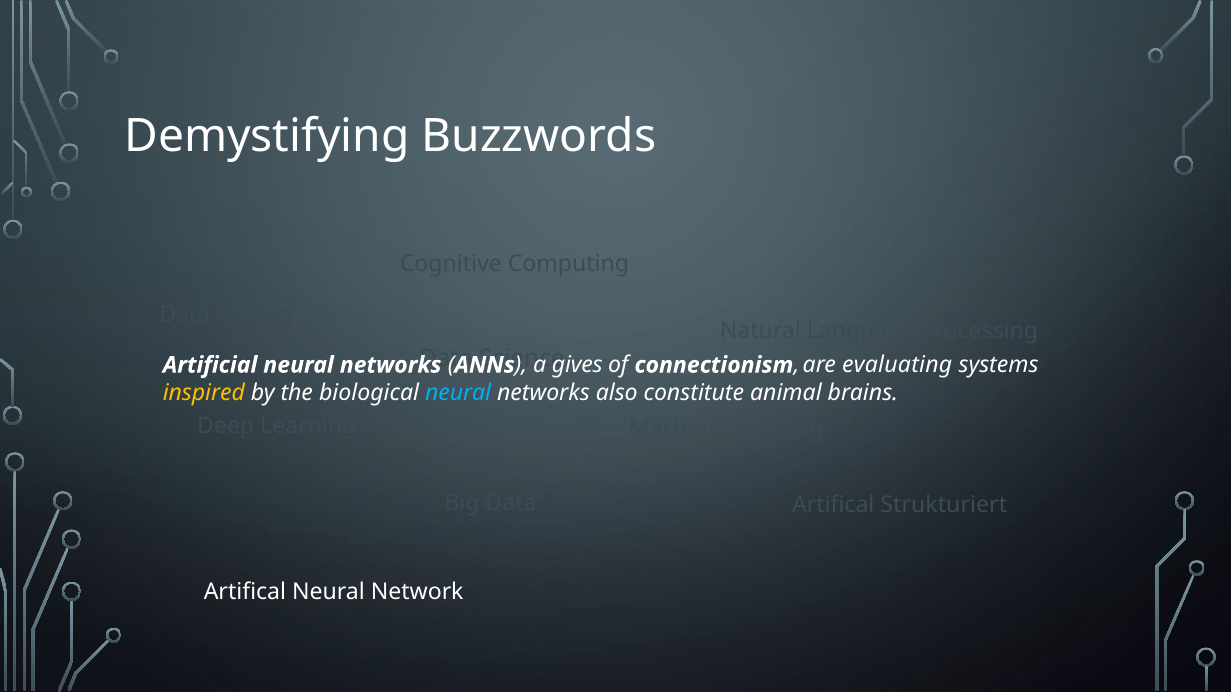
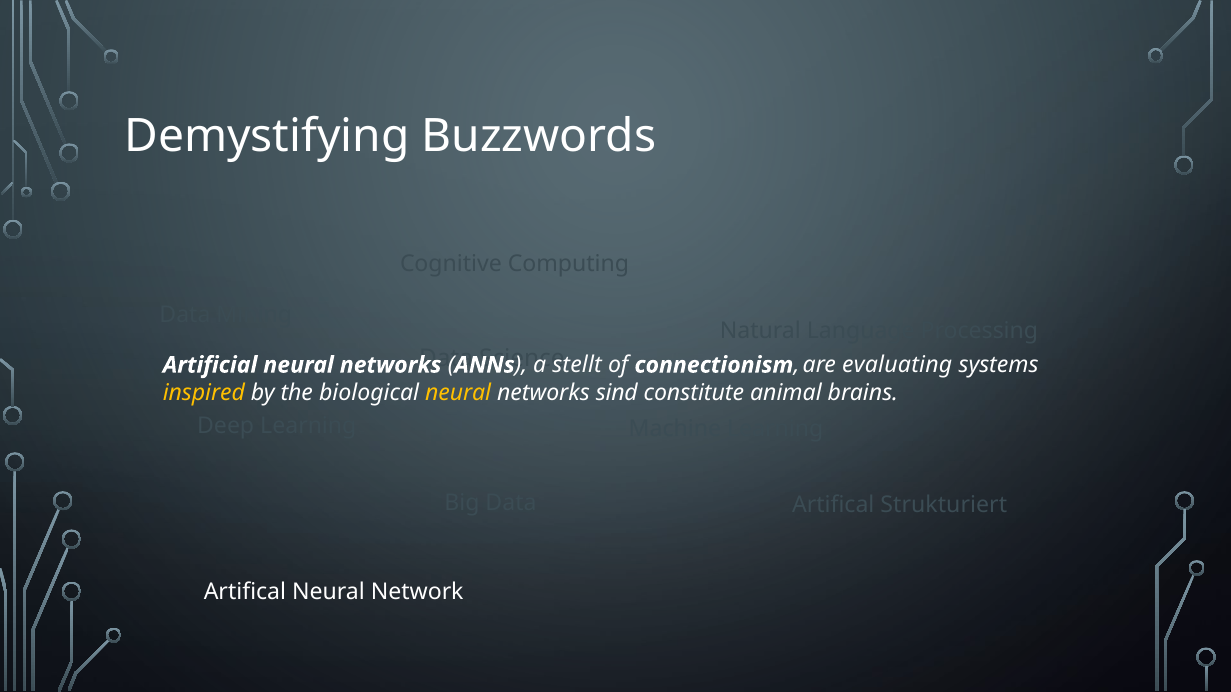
gives: gives -> stellt
neural at (458, 393) colour: light blue -> yellow
also: also -> sind
